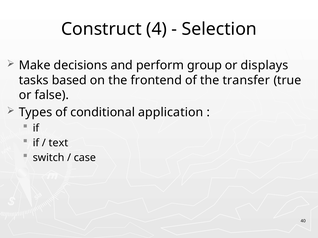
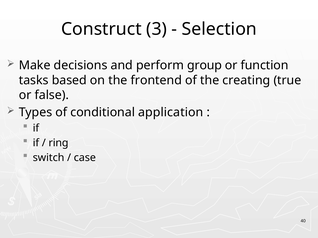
4: 4 -> 3
displays: displays -> function
transfer: transfer -> creating
text: text -> ring
